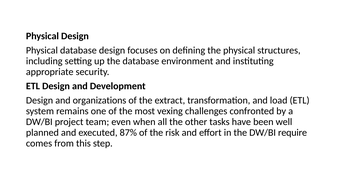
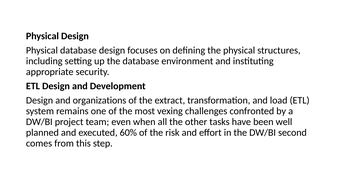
87%: 87% -> 60%
require: require -> second
